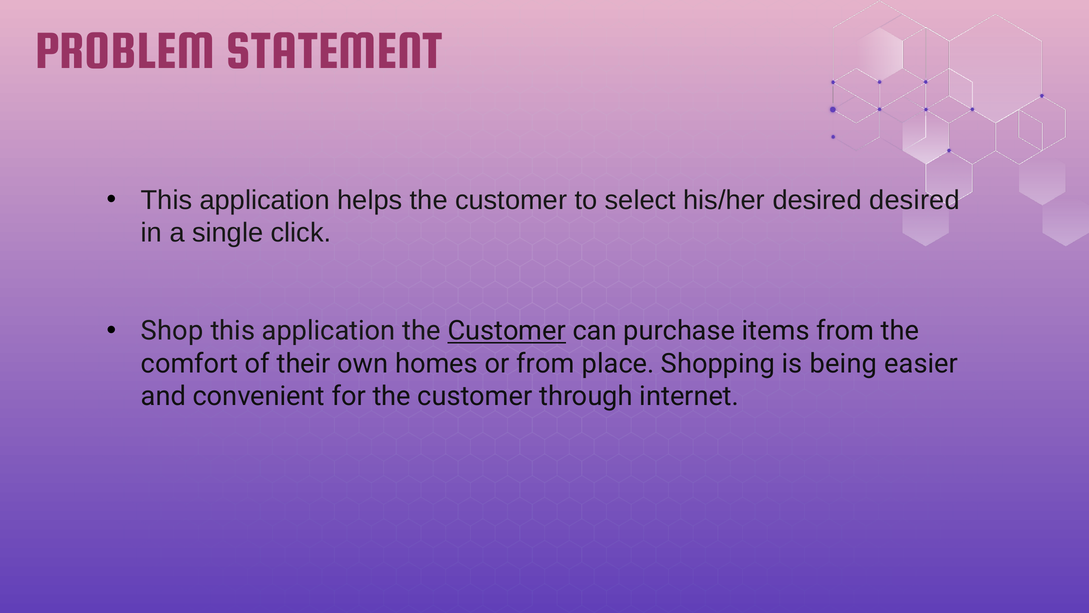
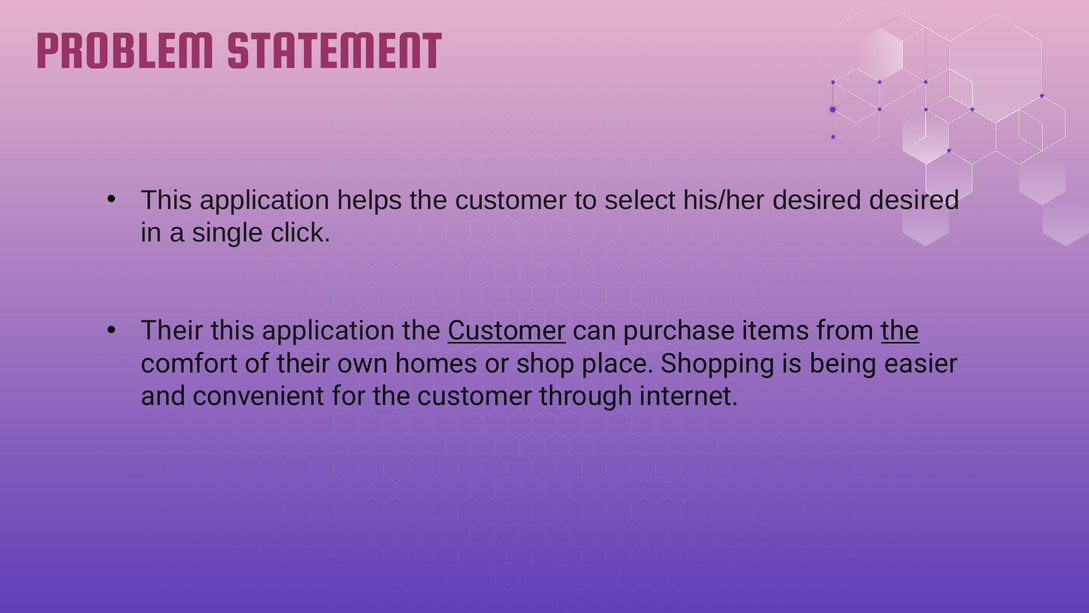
Shop at (172, 331): Shop -> Their
the at (900, 331) underline: none -> present
or from: from -> shop
